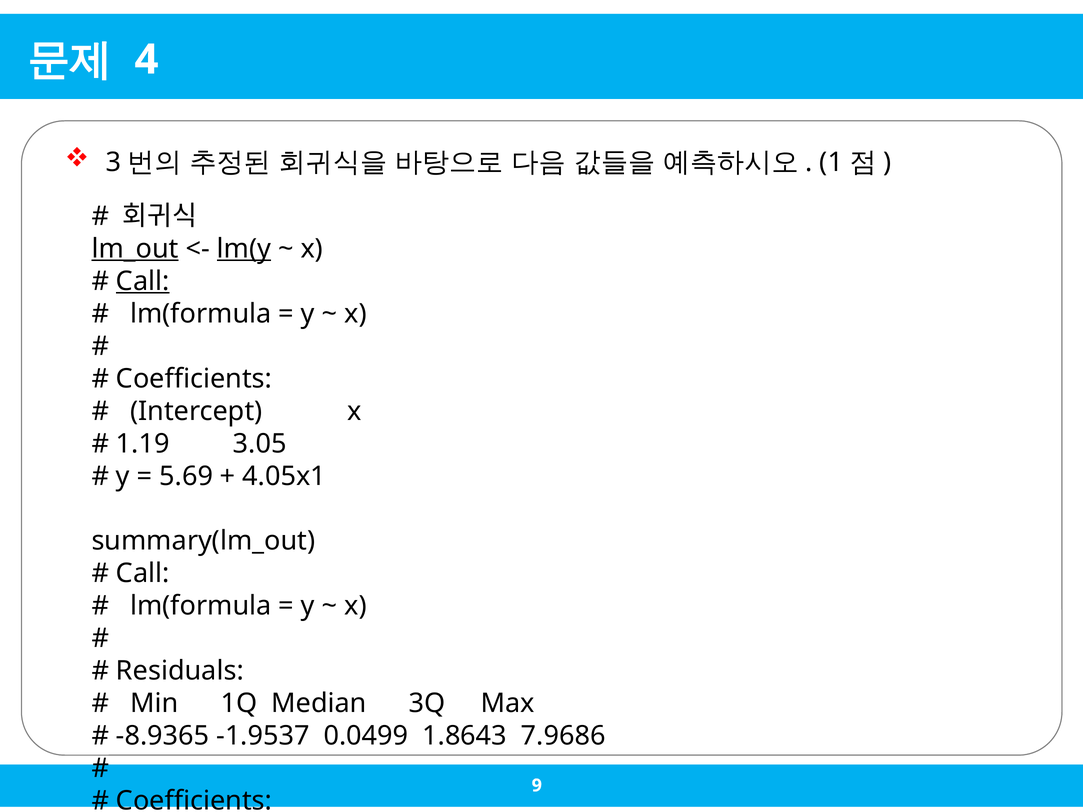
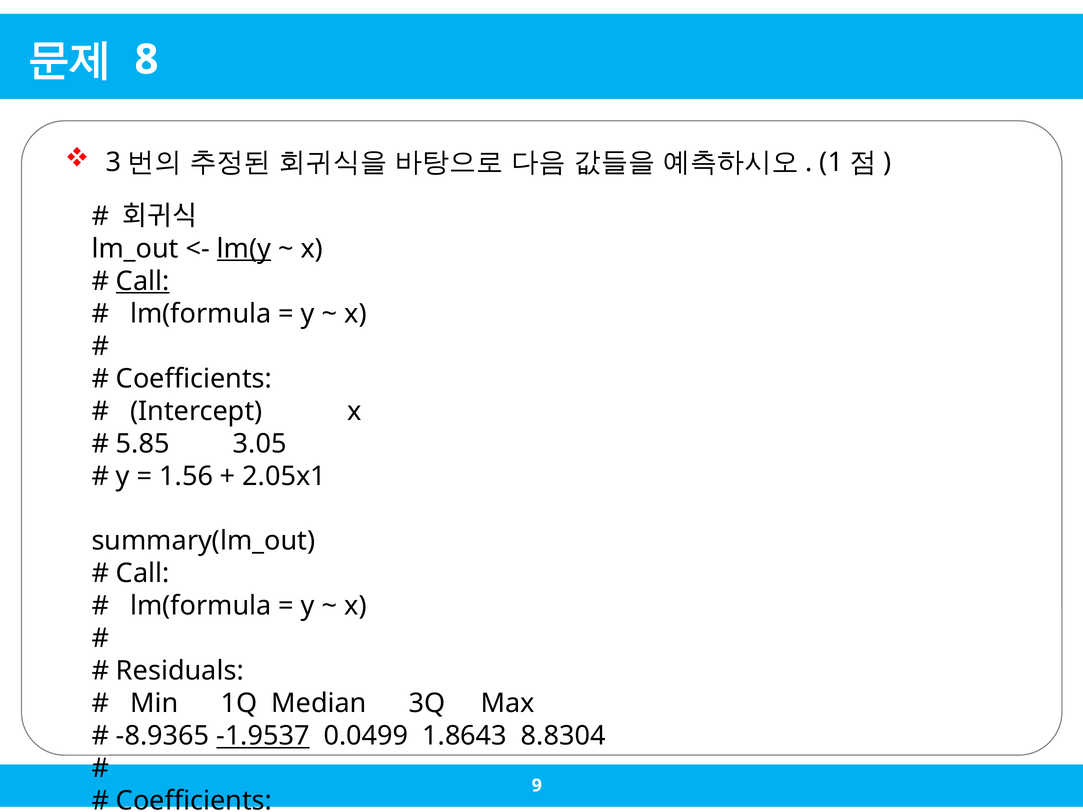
4: 4 -> 8
lm_out underline: present -> none
1.19: 1.19 -> 5.85
5.69: 5.69 -> 1.56
4.05x1: 4.05x1 -> 2.05x1
-1.9537 underline: none -> present
7.9686: 7.9686 -> 8.8304
